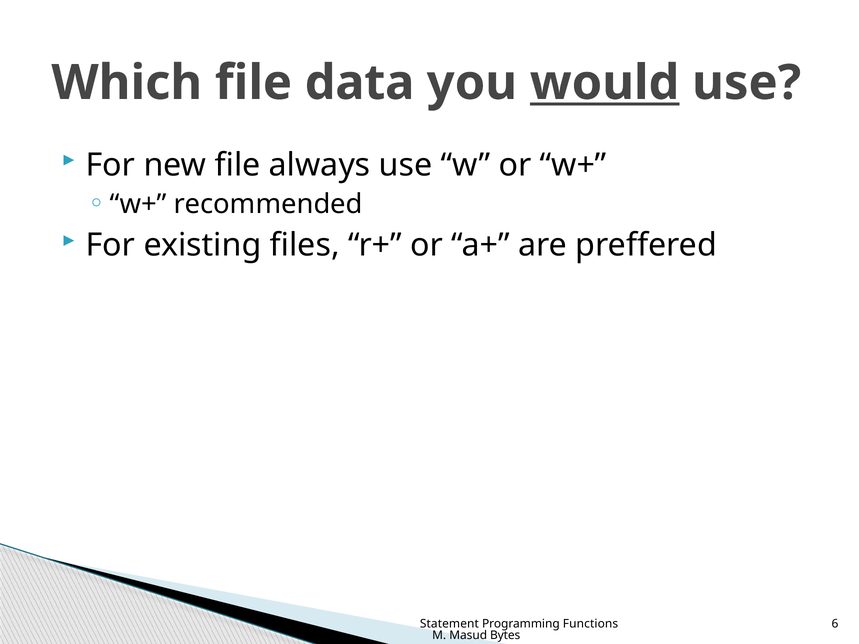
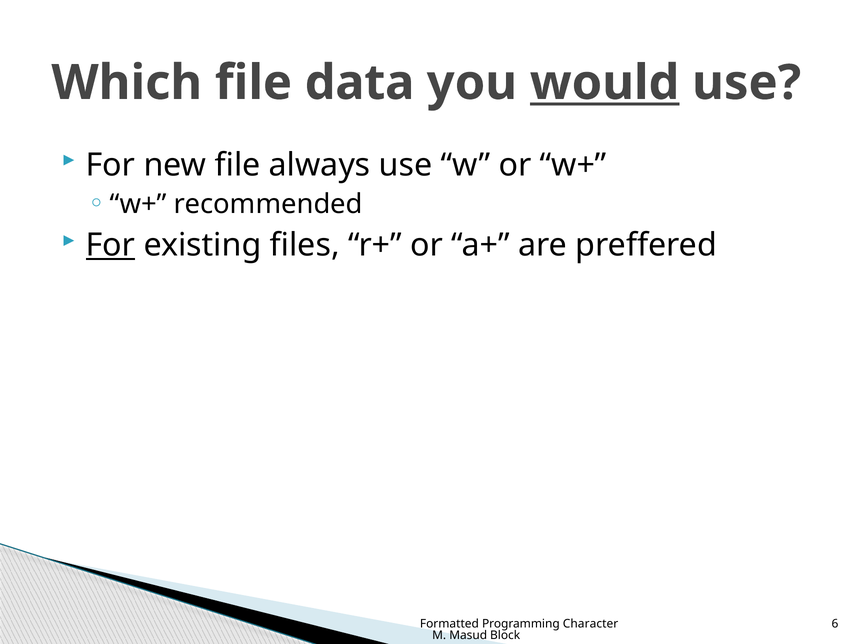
For at (110, 245) underline: none -> present
Statement: Statement -> Formatted
Functions: Functions -> Character
Bytes: Bytes -> Block
